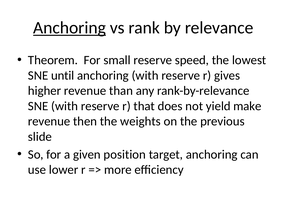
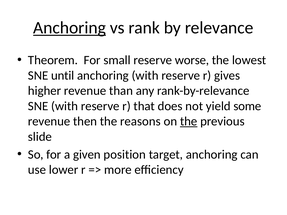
speed: speed -> worse
make: make -> some
weights: weights -> reasons
the at (189, 121) underline: none -> present
